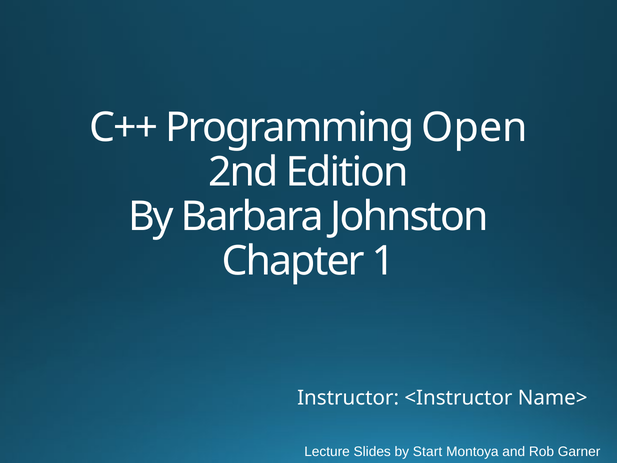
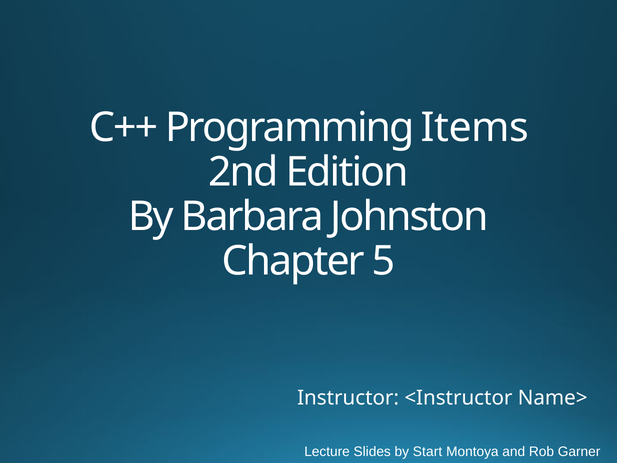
Open: Open -> Items
1: 1 -> 5
